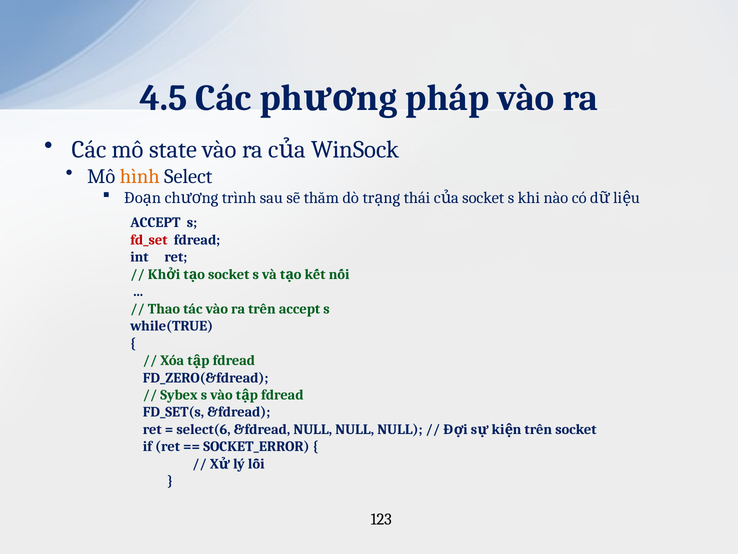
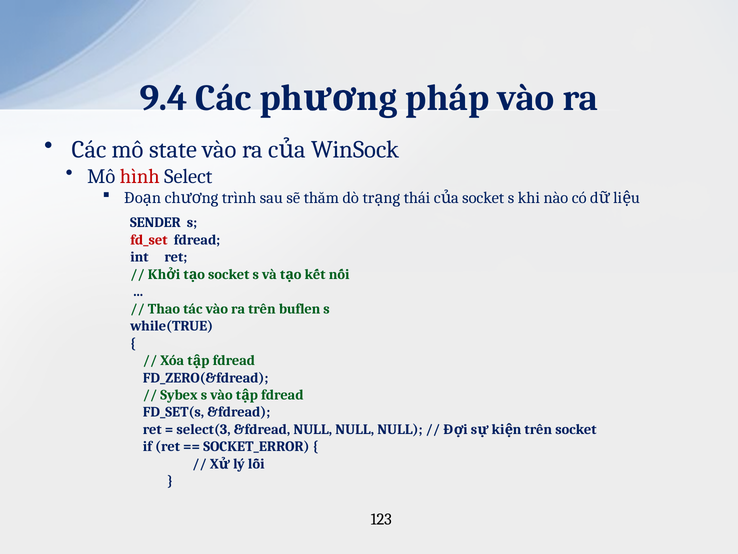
4.5: 4.5 -> 9.4
hình colour: orange -> red
ACCEPT at (155, 222): ACCEPT -> SENDER
trên accept: accept -> buflen
select(6: select(6 -> select(3
